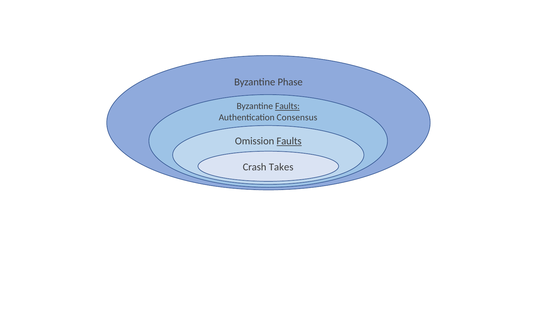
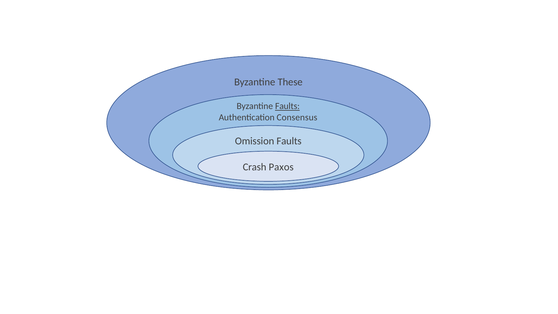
Phase: Phase -> These
Faults at (289, 141) underline: present -> none
Takes: Takes -> Paxos
